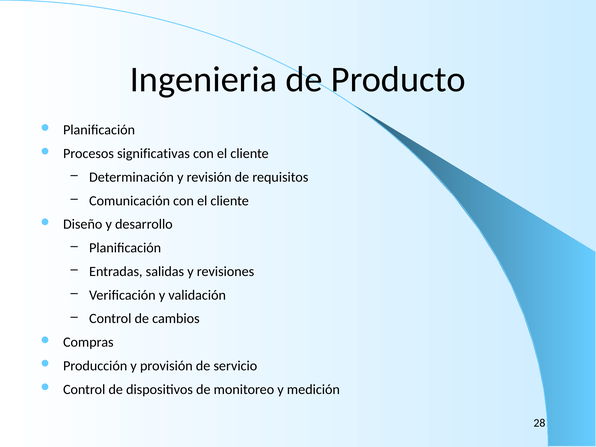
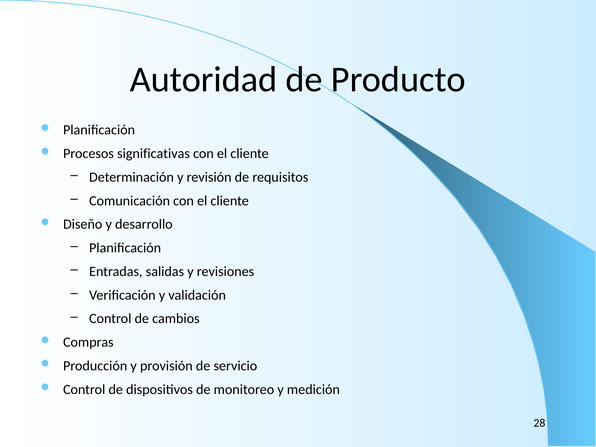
Ingenieria: Ingenieria -> Autoridad
